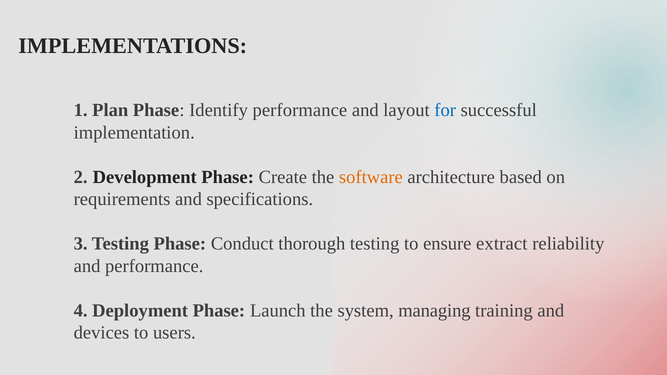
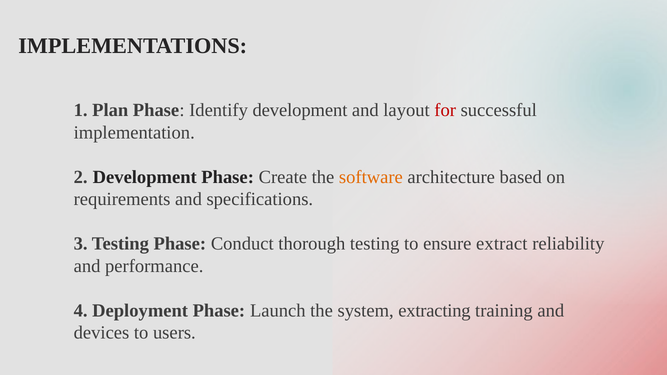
Identify performance: performance -> development
for colour: blue -> red
managing: managing -> extracting
